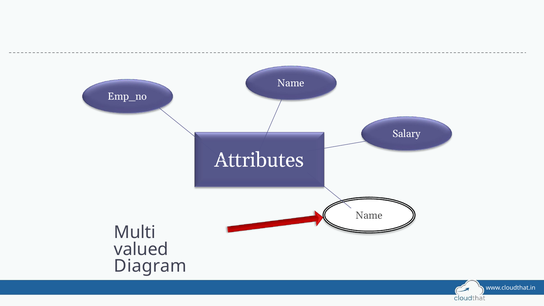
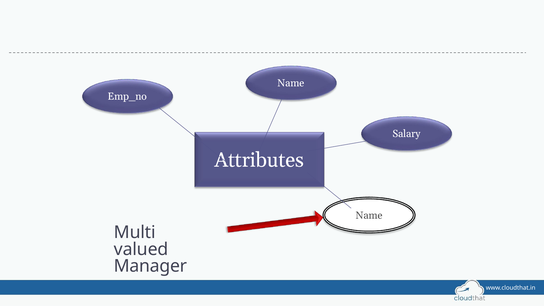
Diagram: Diagram -> Manager
